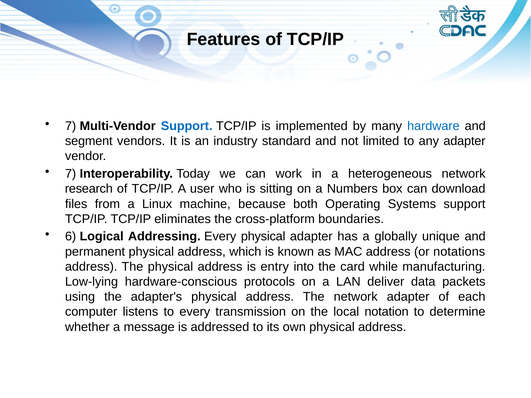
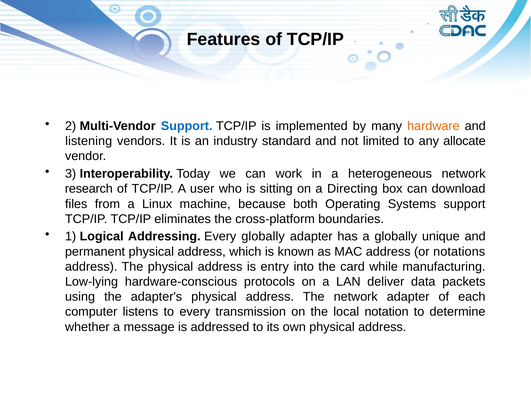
7 at (71, 126): 7 -> 2
hardware colour: blue -> orange
segment: segment -> listening
any adapter: adapter -> allocate
7 at (71, 174): 7 -> 3
Numbers: Numbers -> Directing
6: 6 -> 1
Every physical: physical -> globally
